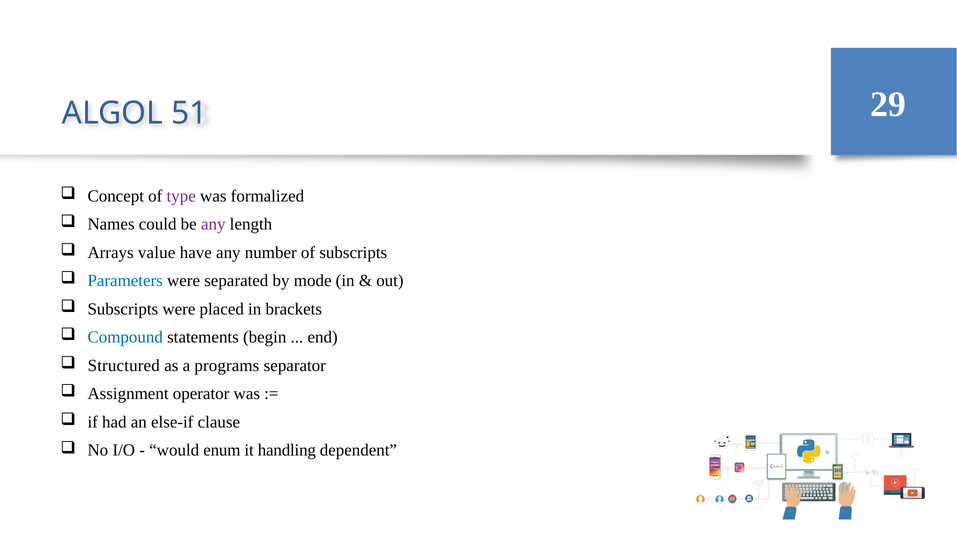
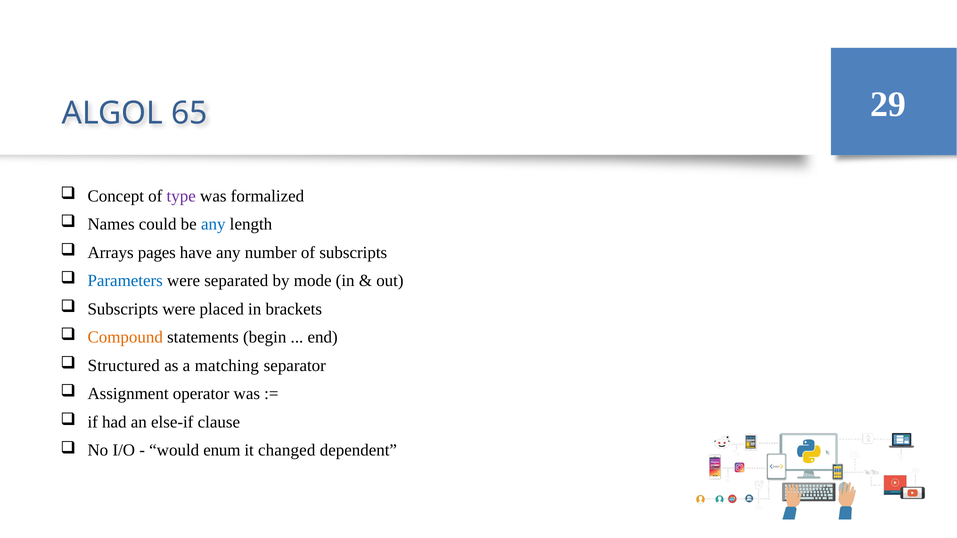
51: 51 -> 65
any at (213, 224) colour: purple -> blue
value: value -> pages
Compound colour: blue -> orange
programs: programs -> matching
handling: handling -> changed
